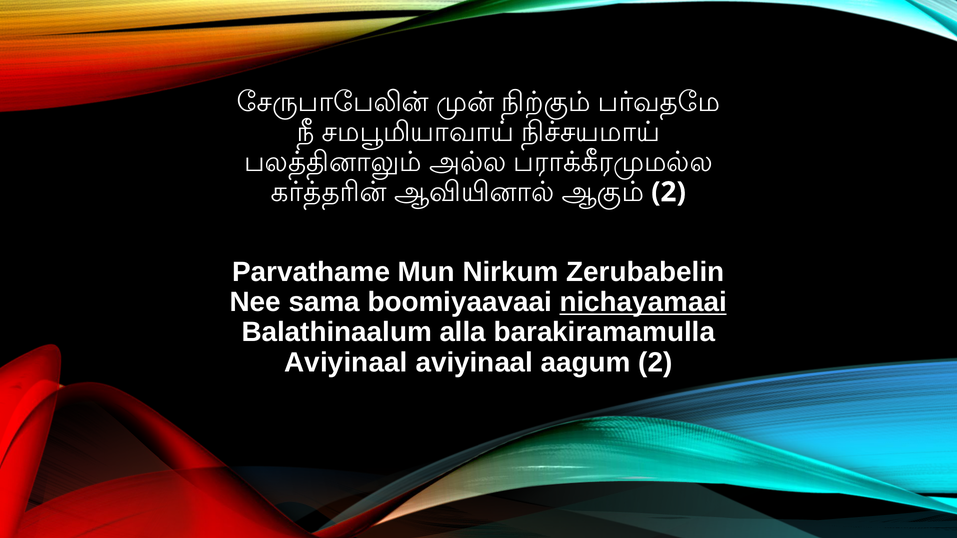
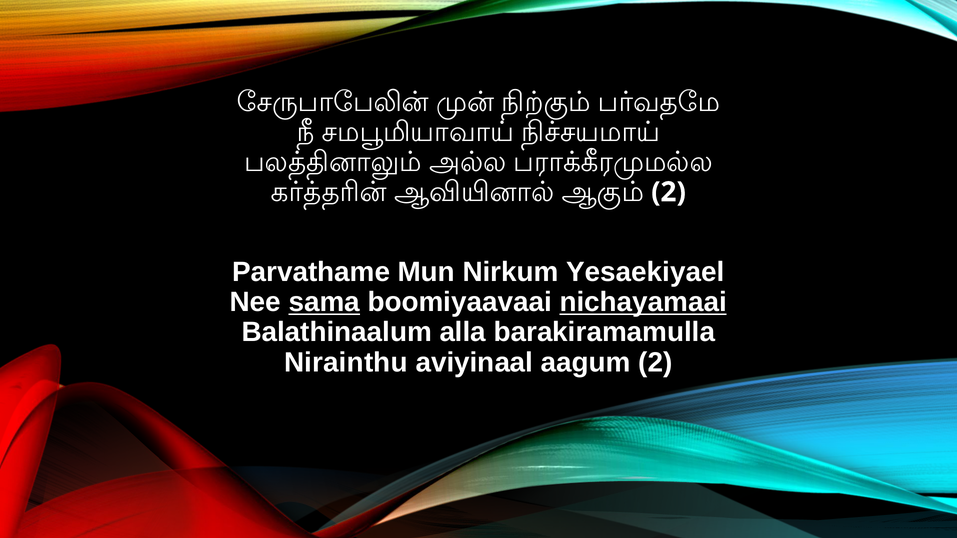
Zerubabelin: Zerubabelin -> Yesaekiyael
sama underline: none -> present
Aviyinaal at (346, 363): Aviyinaal -> Nirainthu
